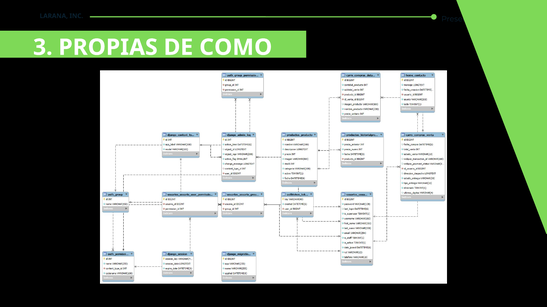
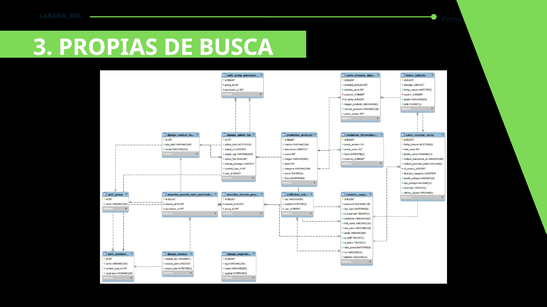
COMO: COMO -> BUSCA
